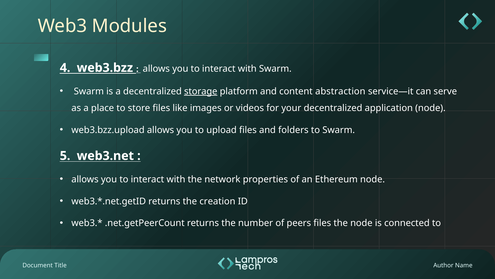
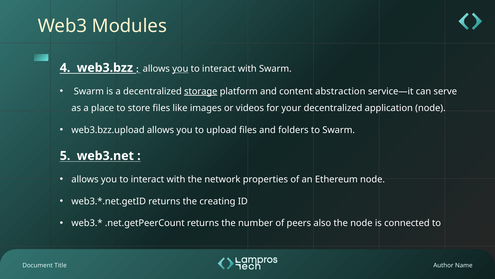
you at (180, 69) underline: none -> present
creation: creation -> creating
peers files: files -> also
